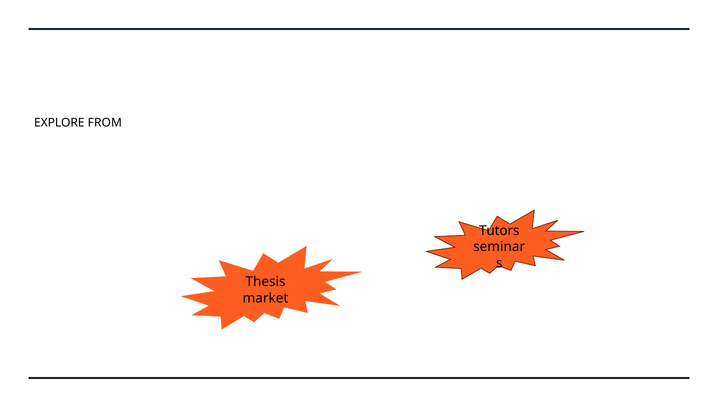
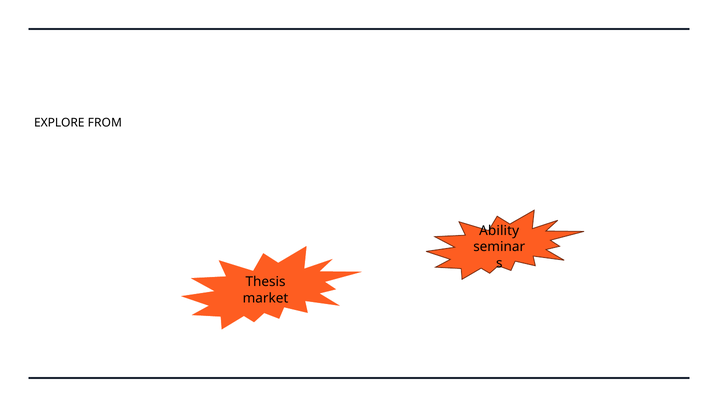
Tutors: Tutors -> Ability
